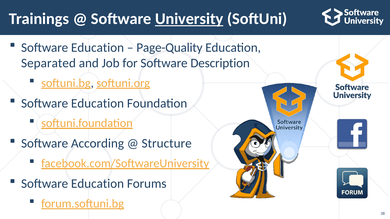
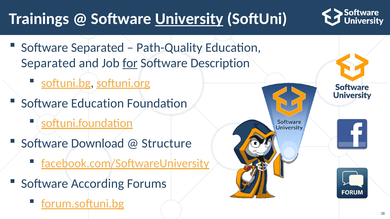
Education at (98, 48): Education -> Separated
Page-Quality: Page-Quality -> Path-Quality
for underline: none -> present
According: According -> Download
Education at (98, 184): Education -> According
